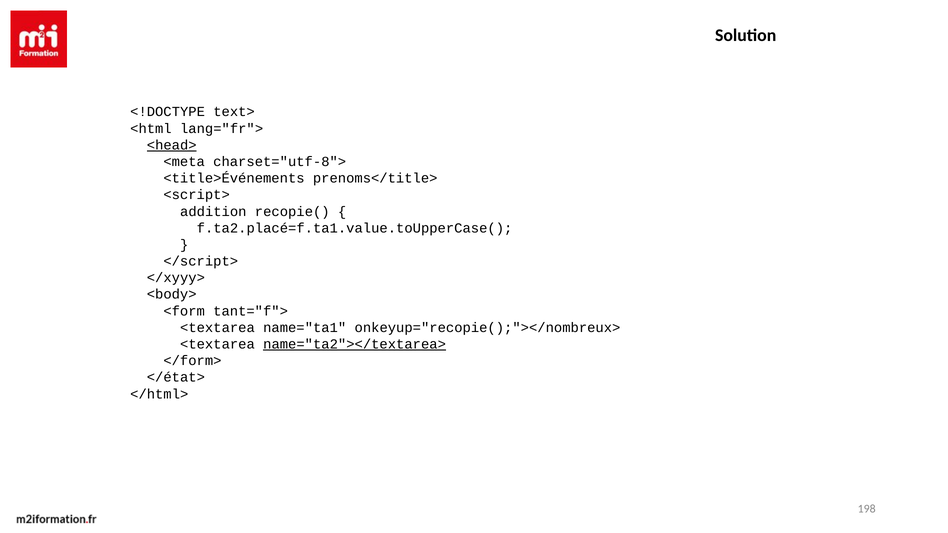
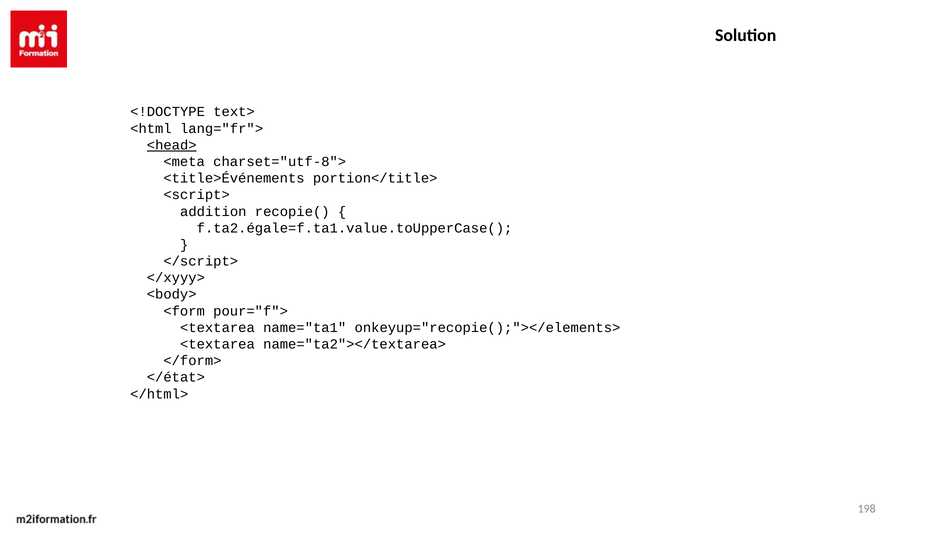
prenoms</title>: prenoms</title> -> portion</title>
f.ta2.placé=f.ta1.value.toUpperCase(: f.ta2.placé=f.ta1.value.toUpperCase( -> f.ta2.égale=f.ta1.value.toUpperCase(
tant="f">: tant="f"> -> pour="f">
onkeyup="recopie();"></nombreux>: onkeyup="recopie();"></nombreux> -> onkeyup="recopie();"></elements>
name="ta2"></textarea> underline: present -> none
